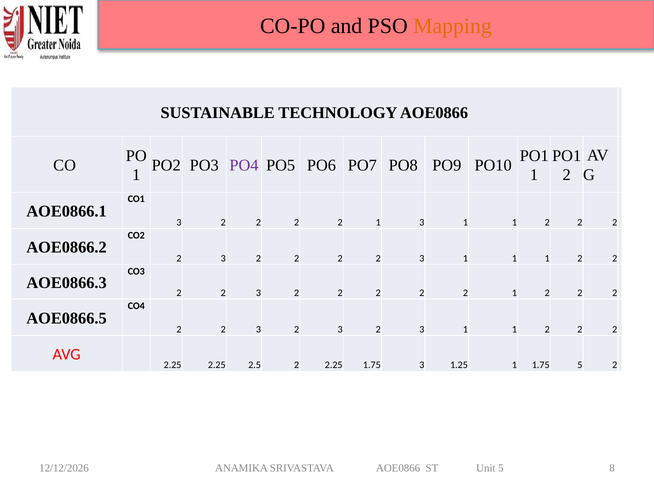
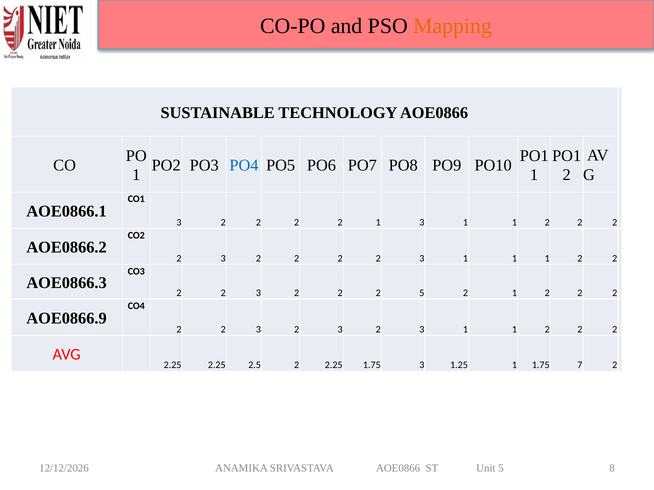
PO4 colour: purple -> blue
2 at (422, 293): 2 -> 5
AOE0866.5: AOE0866.5 -> AOE0866.9
1.75 5: 5 -> 7
